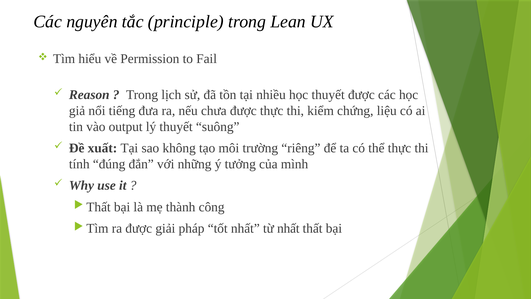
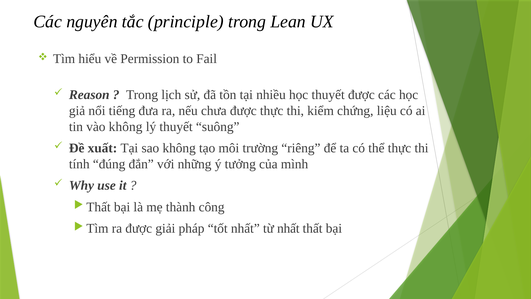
vào output: output -> không
